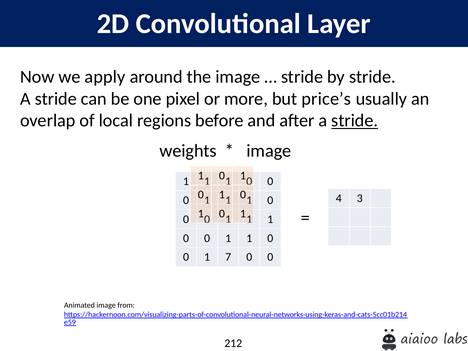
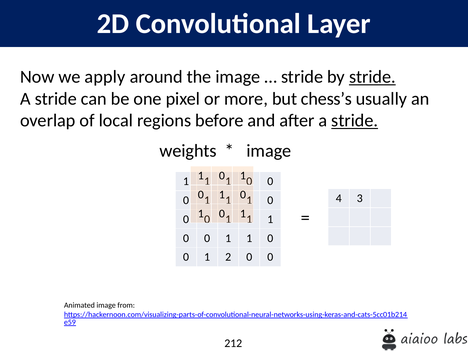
stride at (372, 77) underline: none -> present
price’s: price’s -> chess’s
7: 7 -> 2
